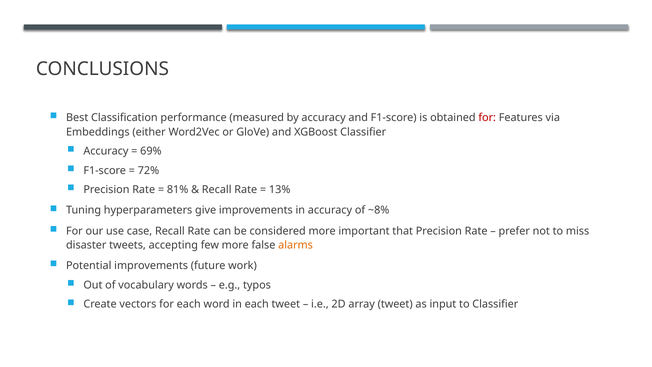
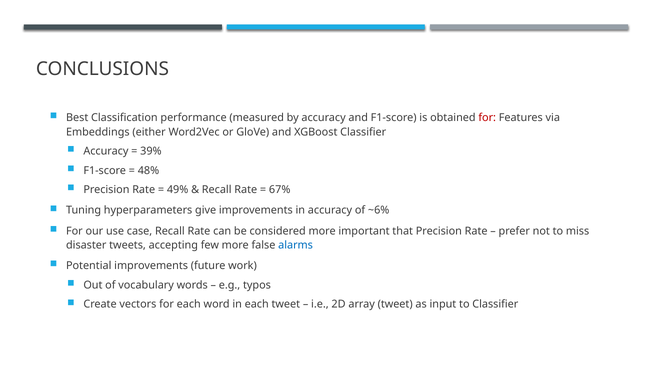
69%: 69% -> 39%
72%: 72% -> 48%
81%: 81% -> 49%
13%: 13% -> 67%
~8%: ~8% -> ~6%
alarms colour: orange -> blue
